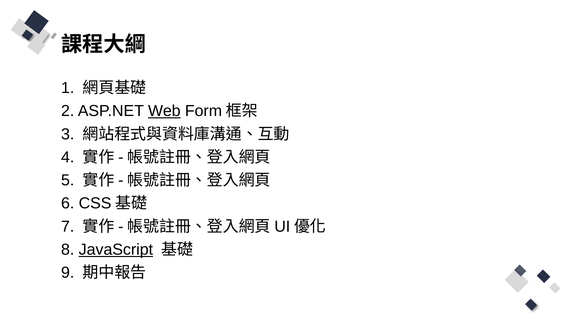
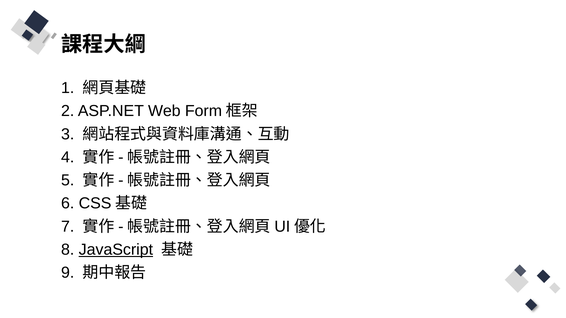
Web underline: present -> none
